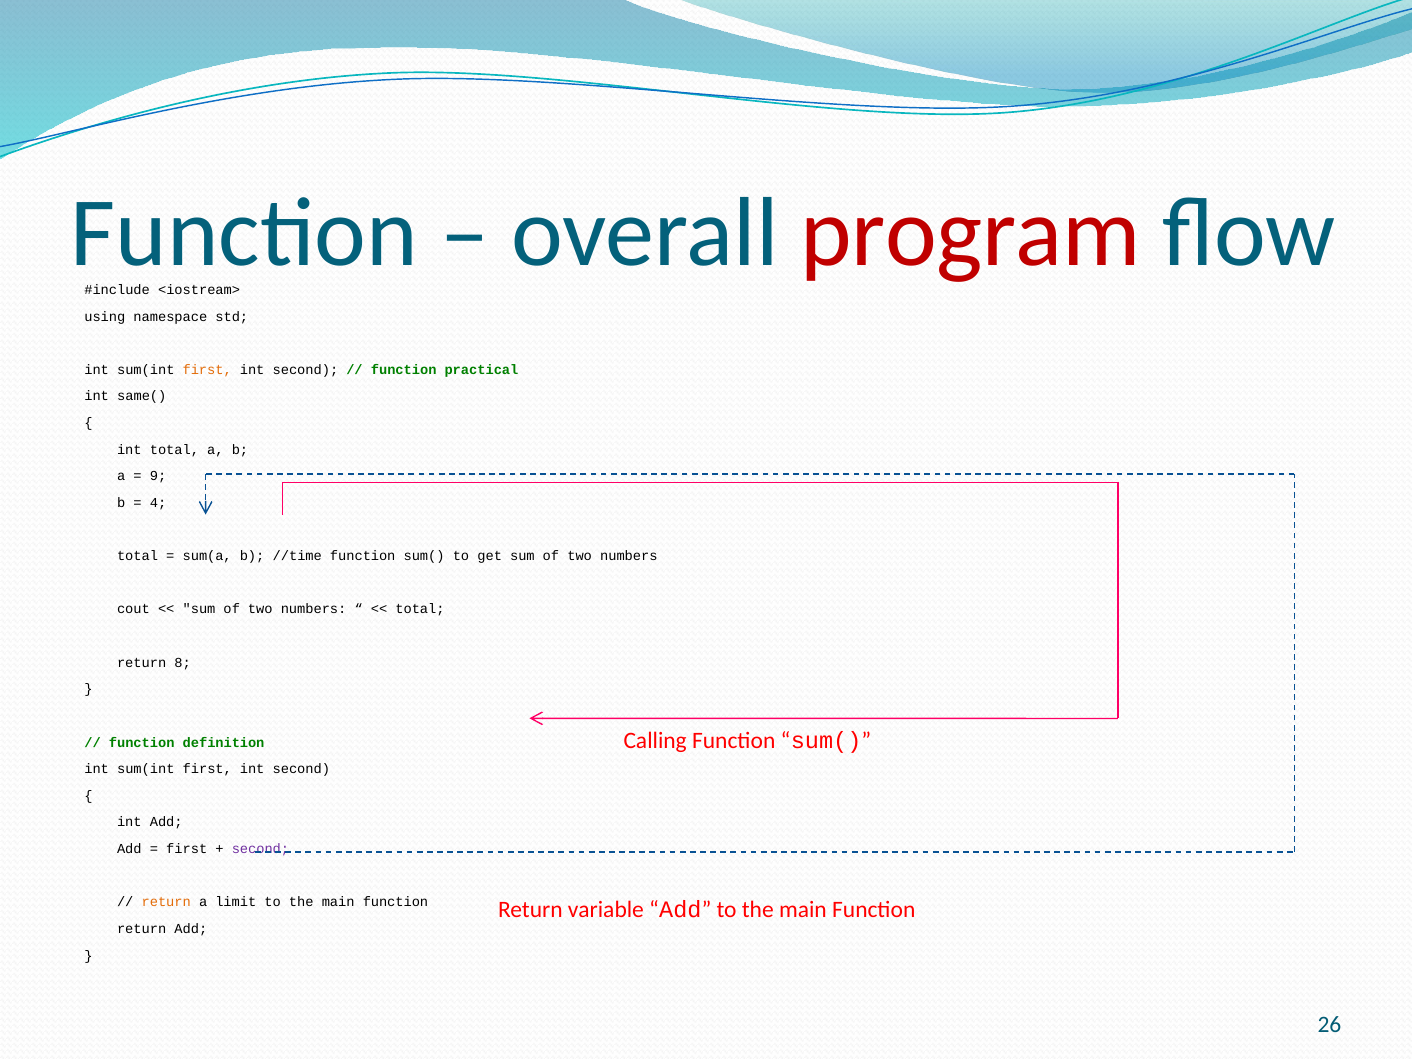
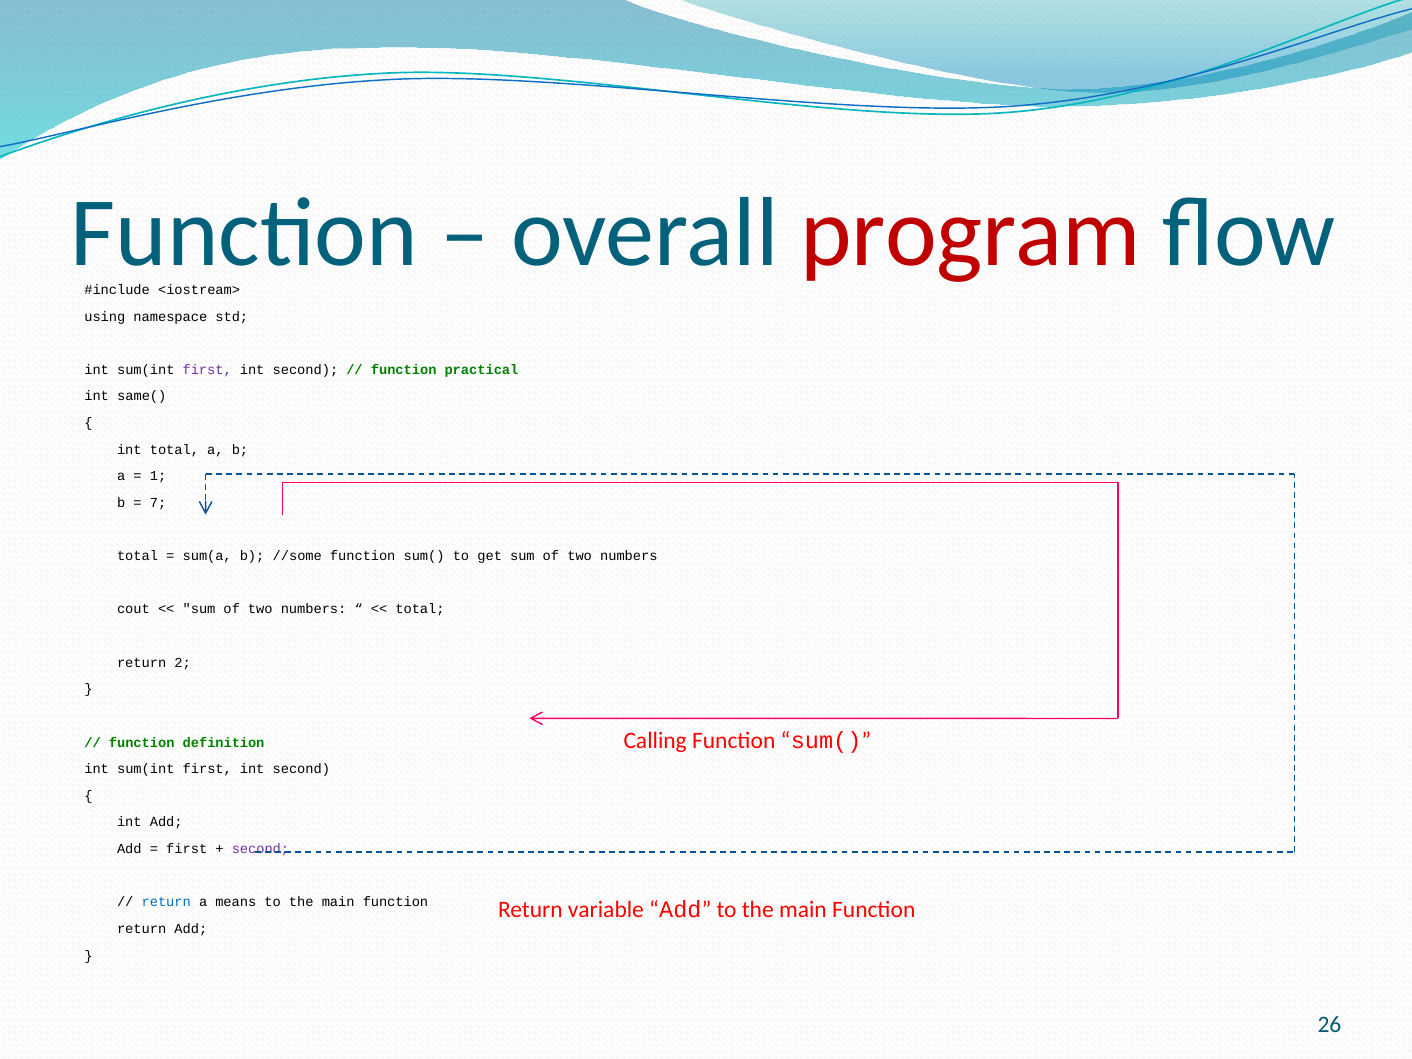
first at (207, 370) colour: orange -> purple
9: 9 -> 1
4: 4 -> 7
//time: //time -> //some
8: 8 -> 2
return at (166, 902) colour: orange -> blue
limit: limit -> means
